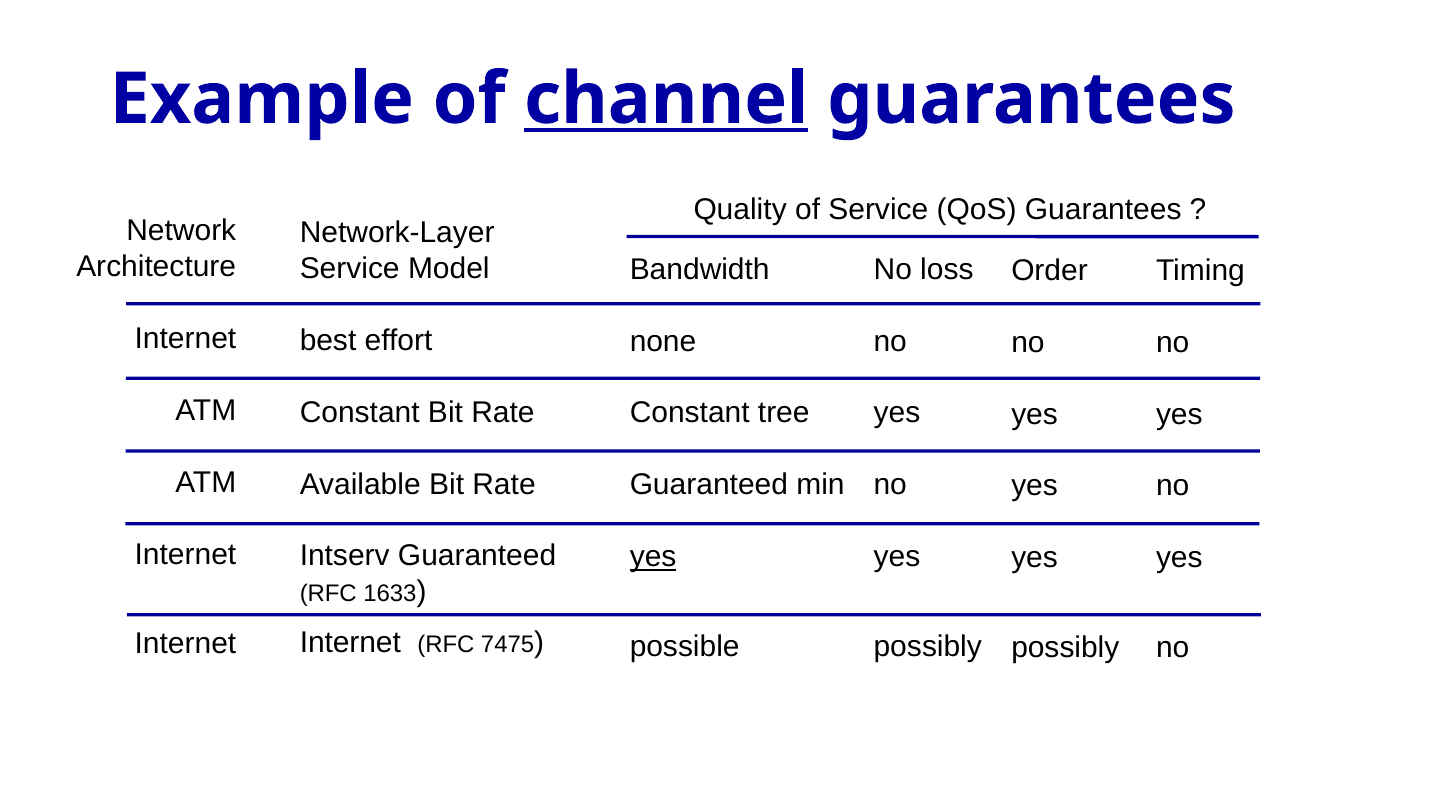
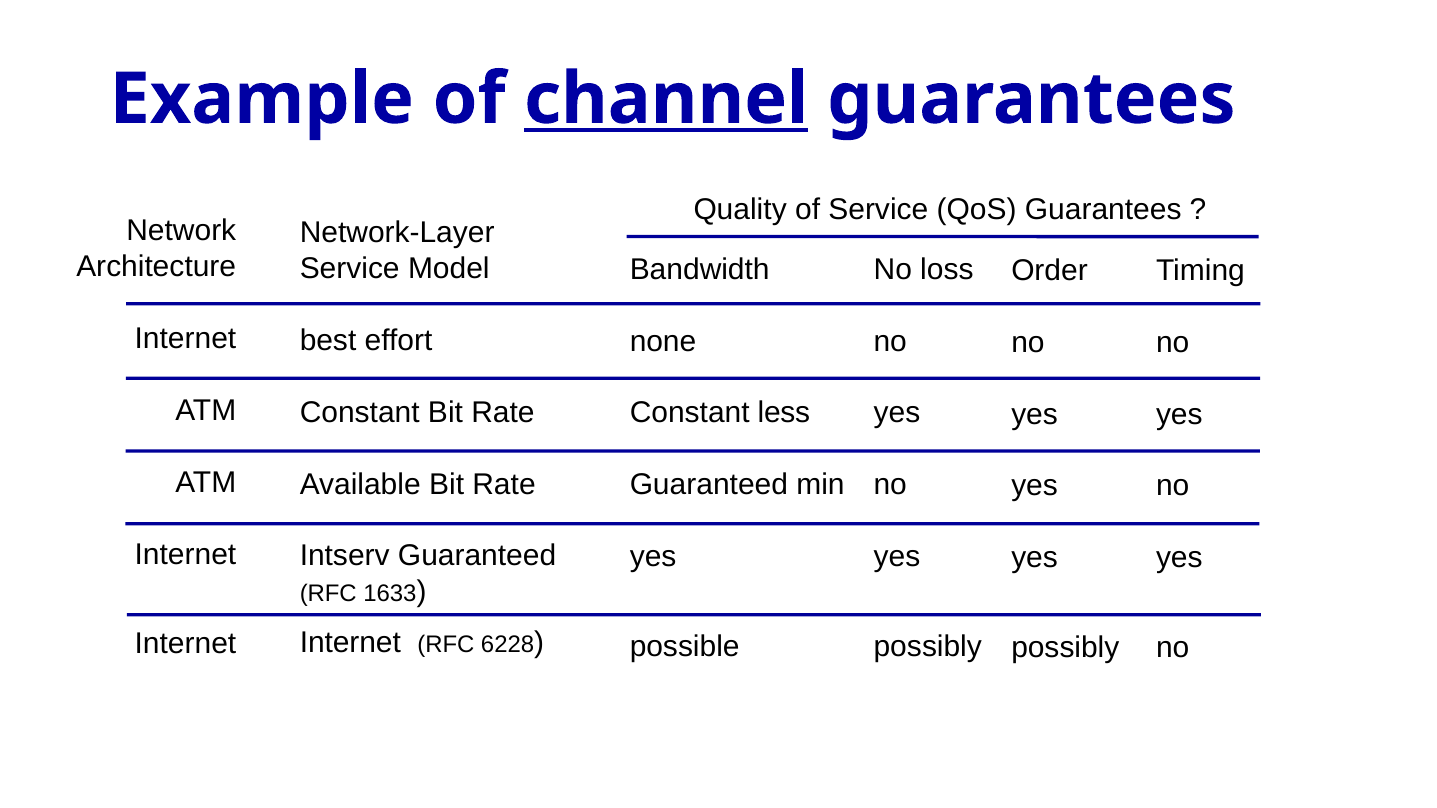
tree: tree -> less
yes at (653, 557) underline: present -> none
7475: 7475 -> 6228
